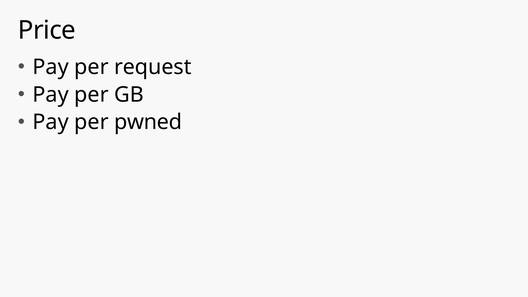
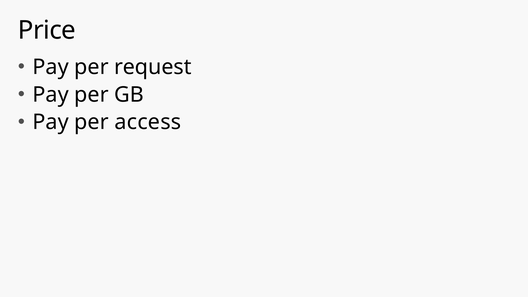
pwned: pwned -> access
